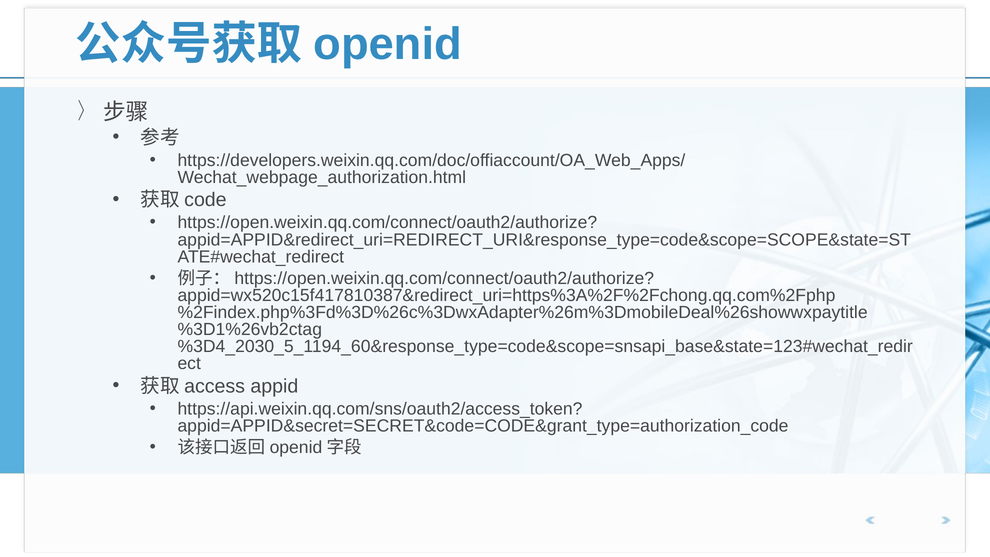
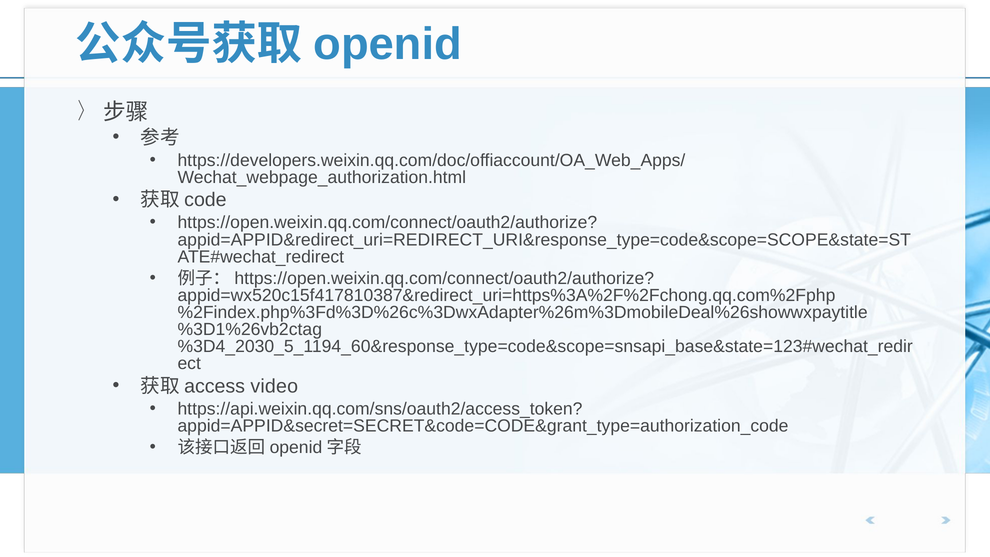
appid: appid -> video
